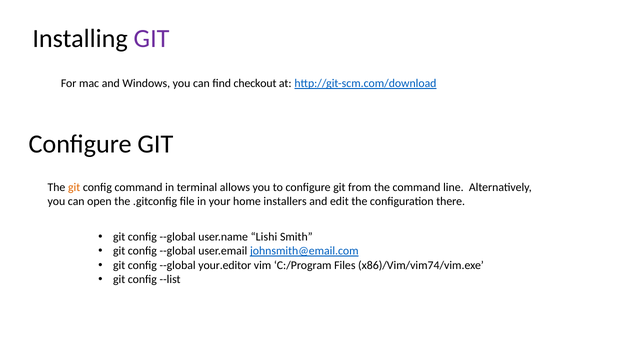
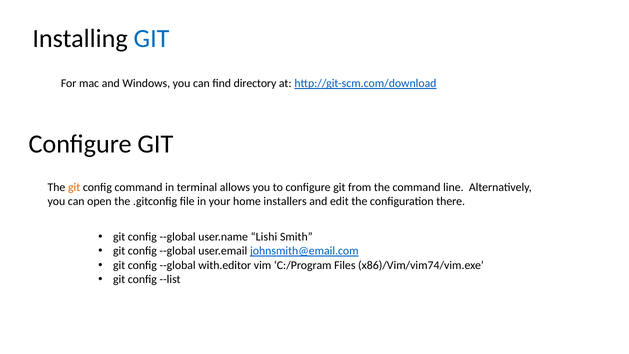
GIT at (152, 39) colour: purple -> blue
checkout: checkout -> directory
your.editor: your.editor -> with.editor
